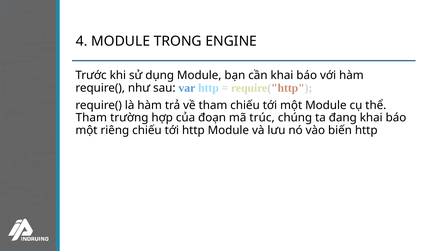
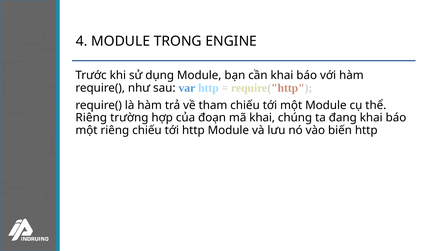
Tham at (91, 118): Tham -> Riêng
mã trúc: trúc -> khai
